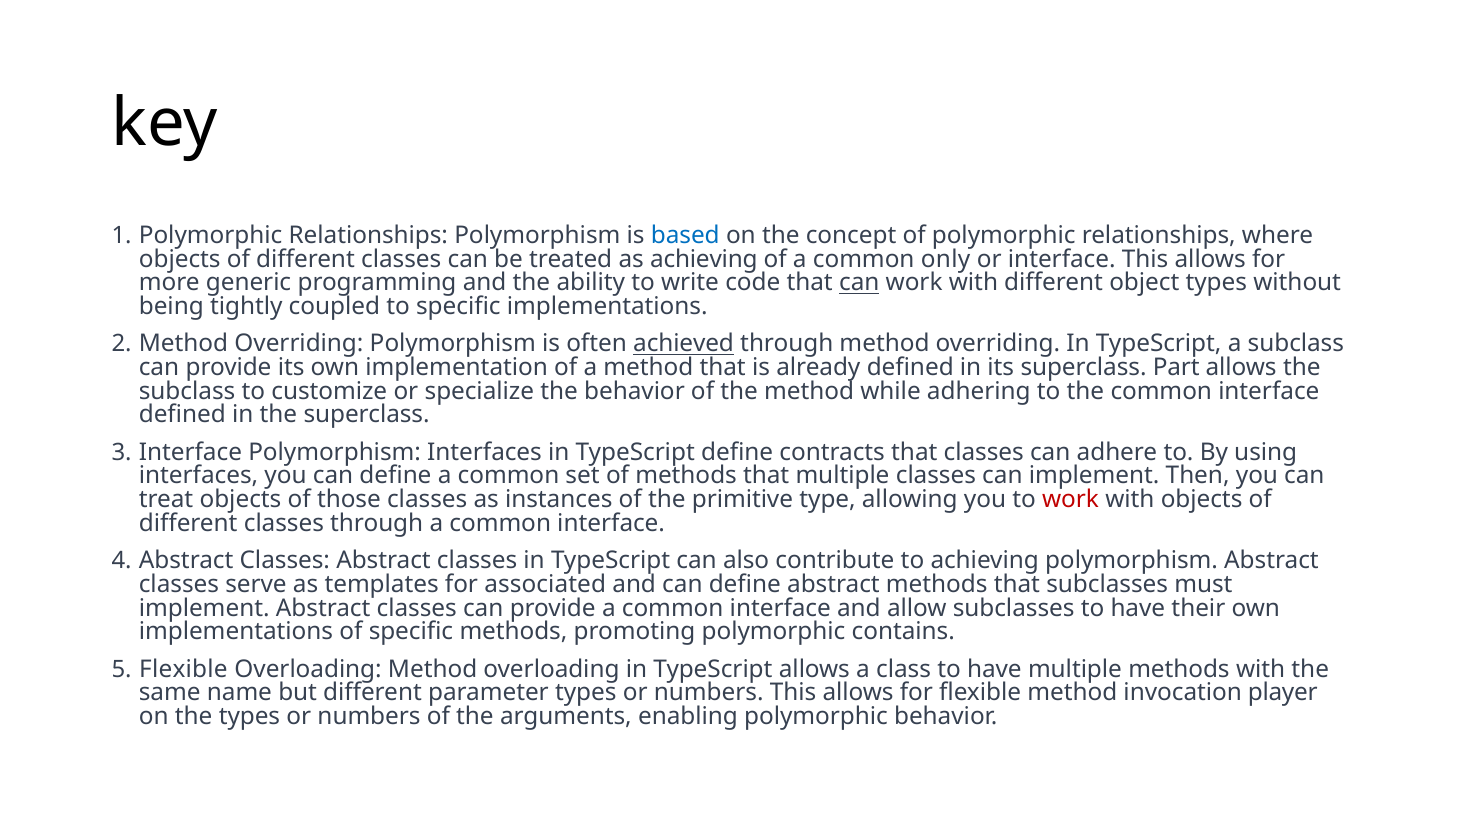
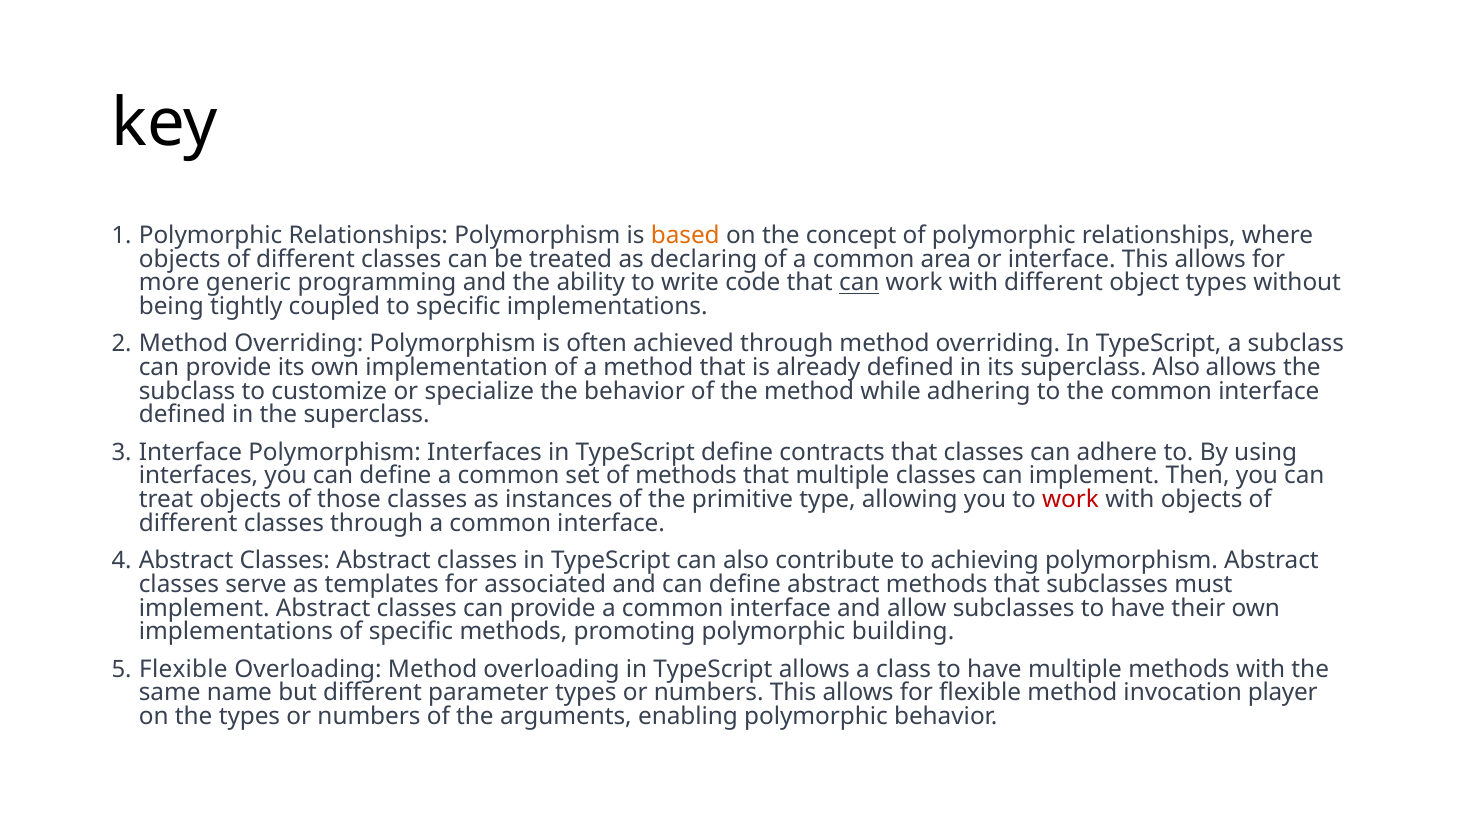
based colour: blue -> orange
as achieving: achieving -> declaring
only: only -> area
achieved underline: present -> none
superclass Part: Part -> Also
contains: contains -> building
